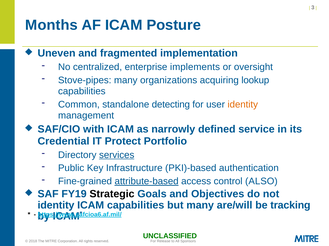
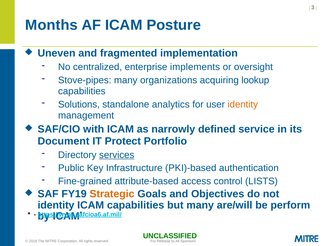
Common: Common -> Solutions
detecting: detecting -> analytics
Credential: Credential -> Document
attribute-based underline: present -> none
ALSO: ALSO -> LISTS
Strategic colour: black -> orange
tracking: tracking -> perform
